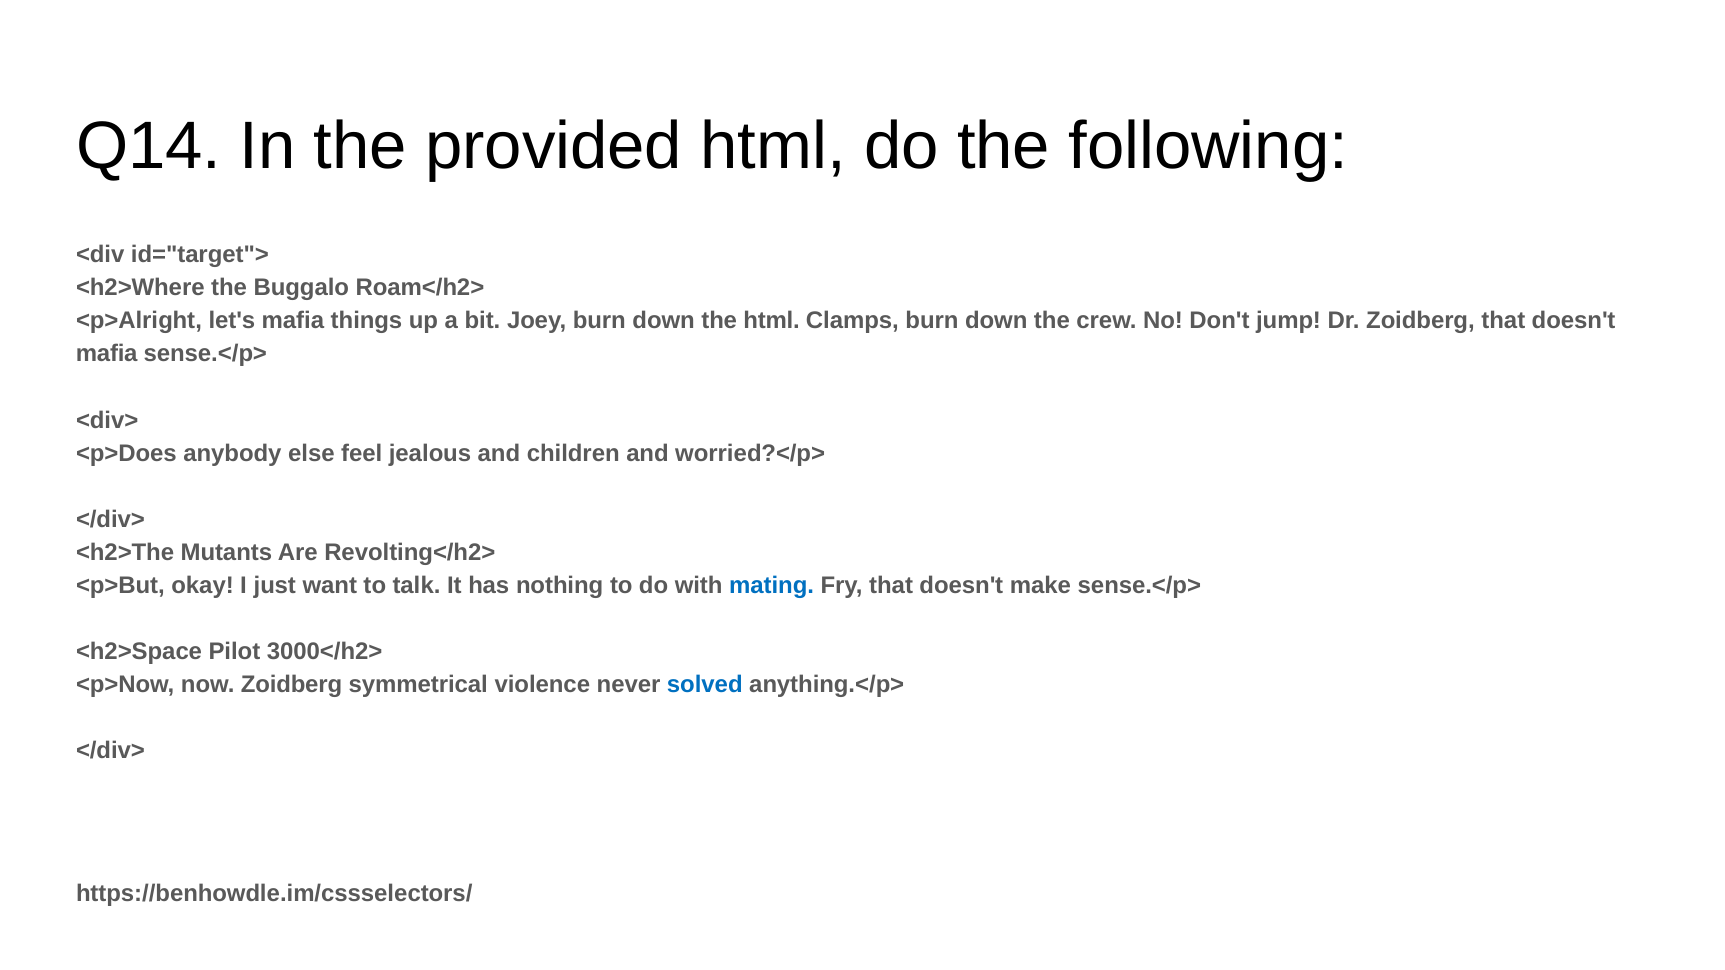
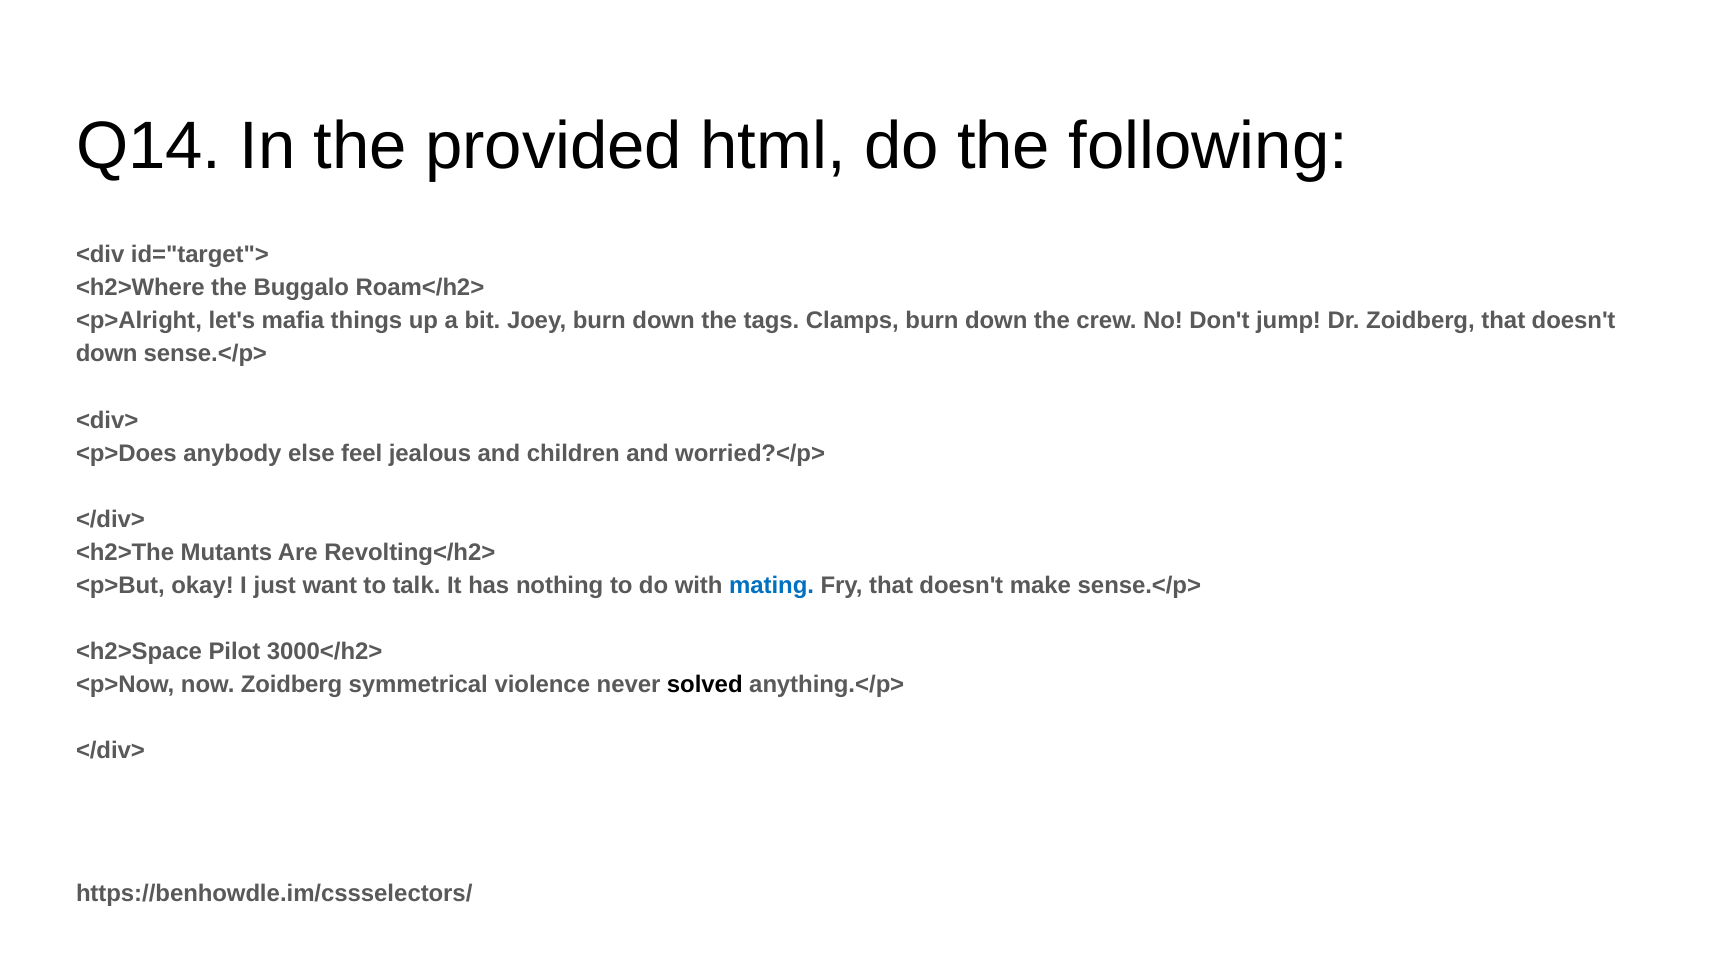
the html: html -> tags
mafia at (107, 354): mafia -> down
solved colour: blue -> black
